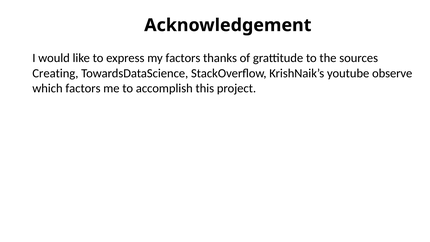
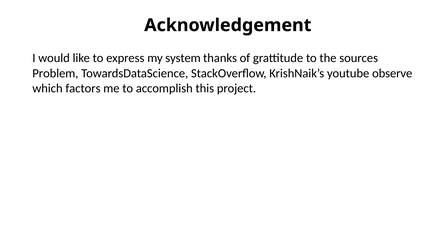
my factors: factors -> system
Creating: Creating -> Problem
